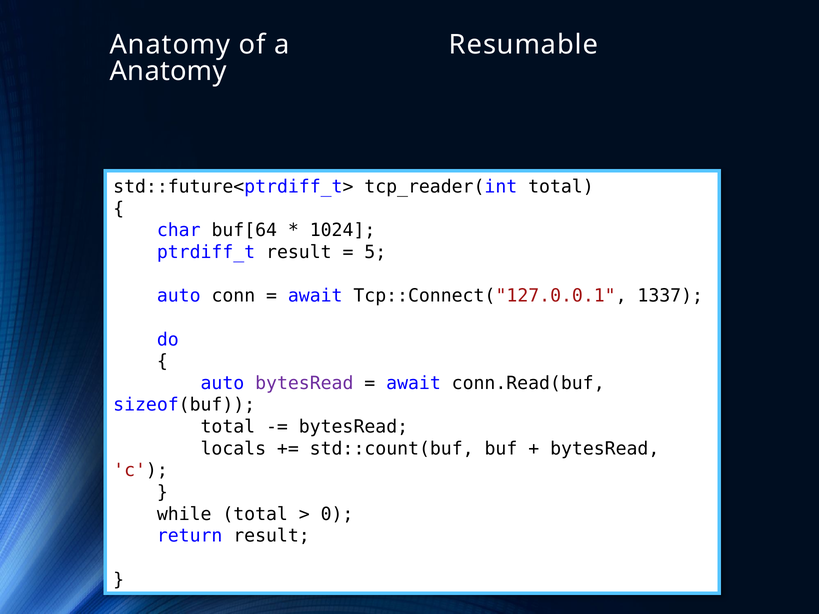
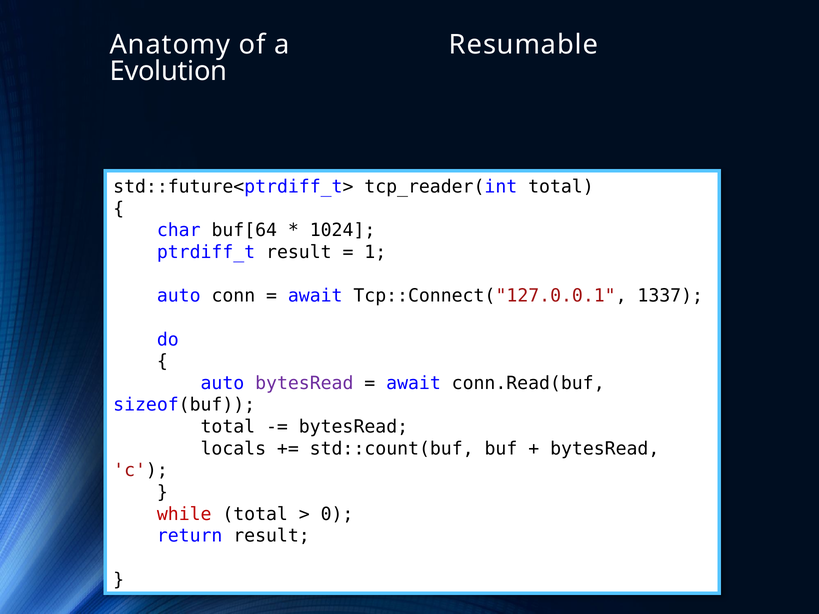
Anatomy at (168, 71): Anatomy -> Evolution
5: 5 -> 1
while colour: black -> red
